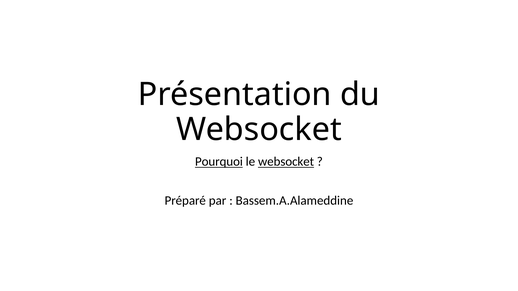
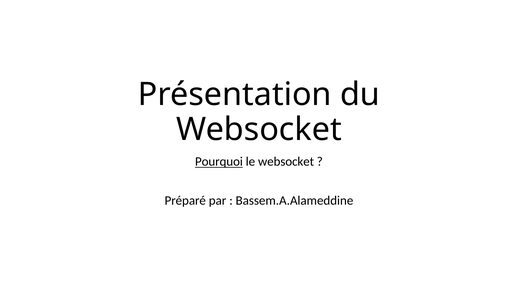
websocket at (286, 162) underline: present -> none
